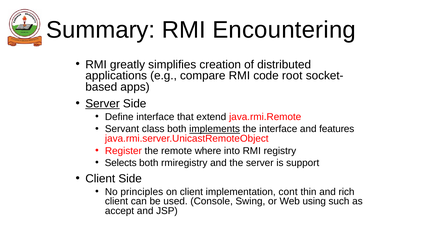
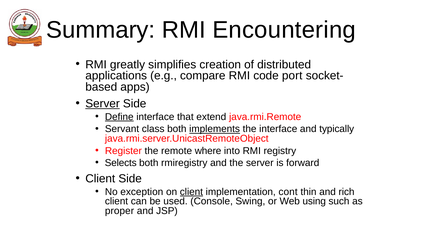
root: root -> port
Define underline: none -> present
features: features -> typically
support: support -> forward
principles: principles -> exception
client at (191, 192) underline: none -> present
accept: accept -> proper
